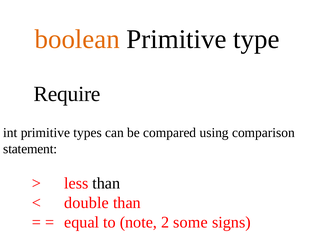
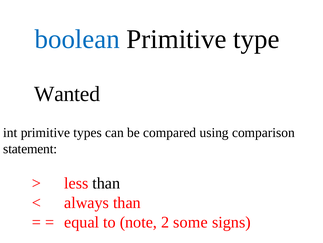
boolean colour: orange -> blue
Require: Require -> Wanted
double: double -> always
